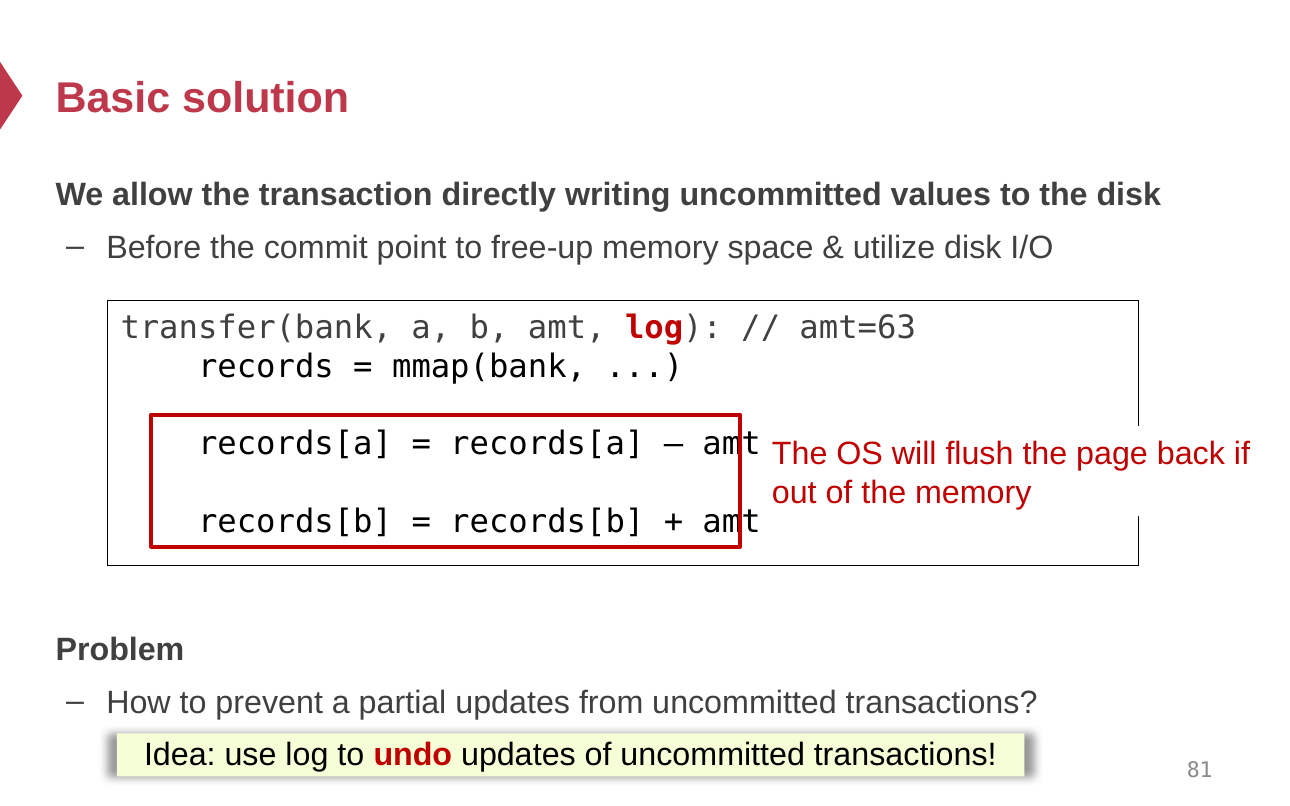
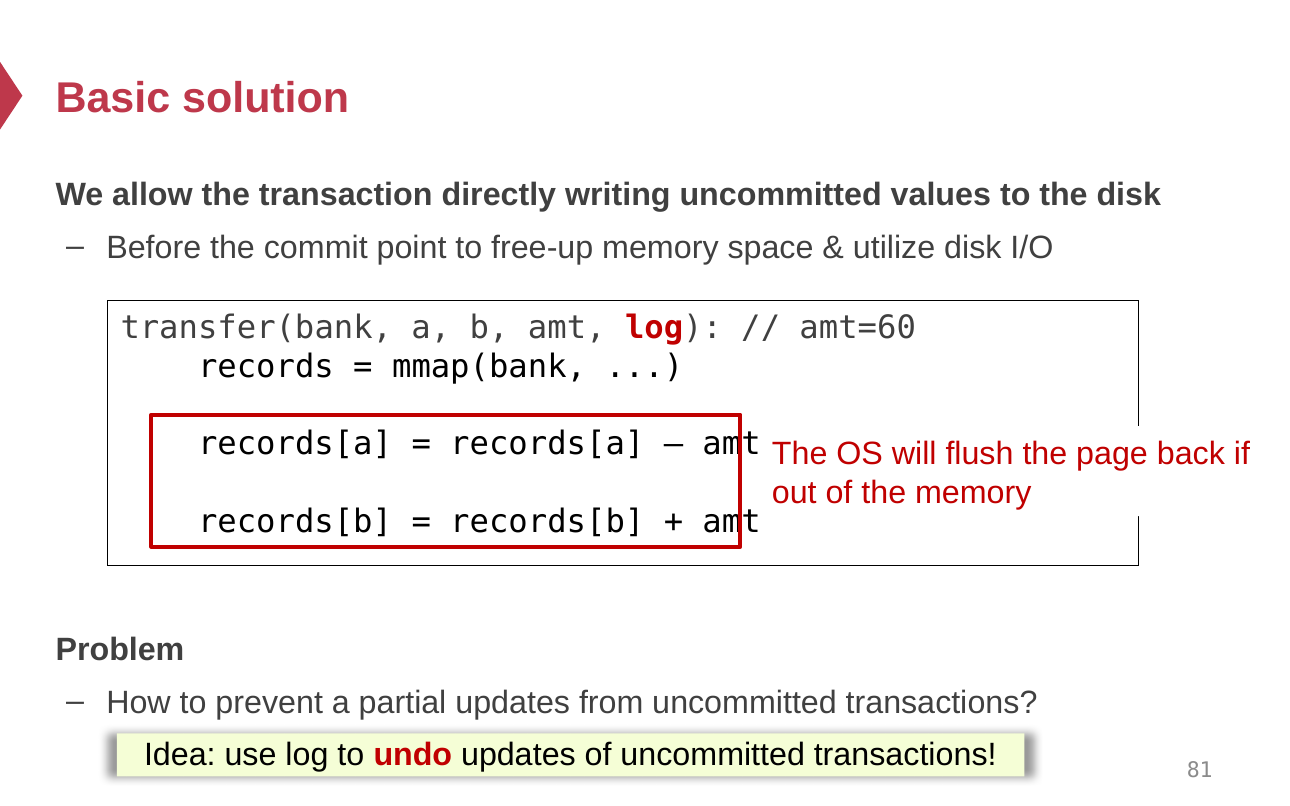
amt=63: amt=63 -> amt=60
